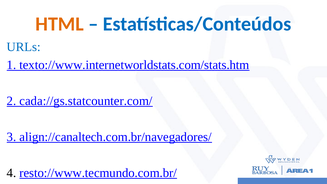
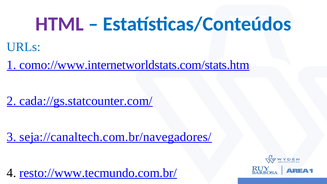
HTML colour: orange -> purple
texto://www.internetworldstats.com/stats.htm: texto://www.internetworldstats.com/stats.htm -> como://www.internetworldstats.com/stats.htm
align://canaltech.com.br/navegadores/: align://canaltech.com.br/navegadores/ -> seja://canaltech.com.br/navegadores/
